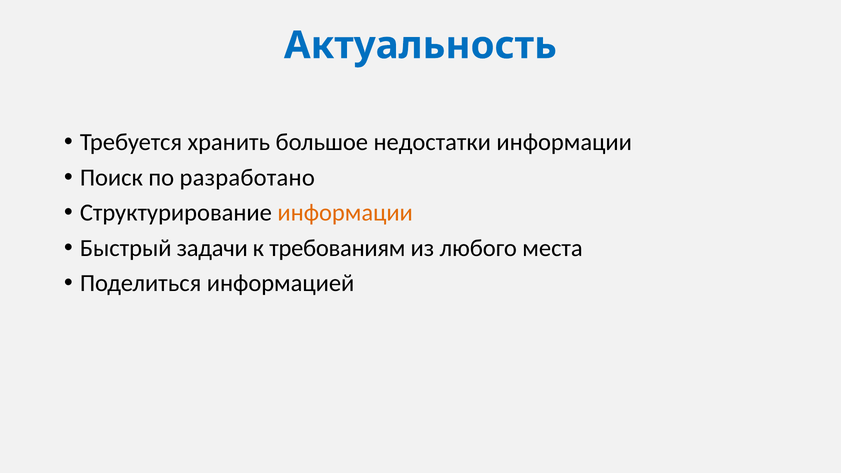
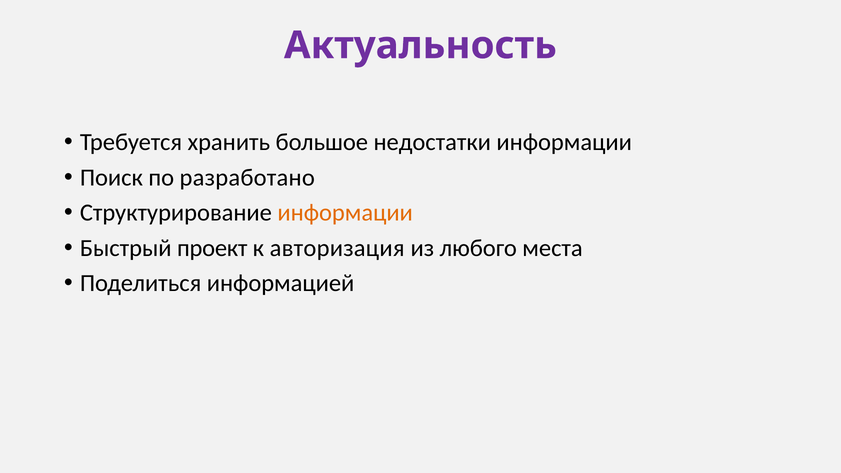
Актуальность colour: blue -> purple
задачи: задачи -> проект
требованиям: требованиям -> авторизация
